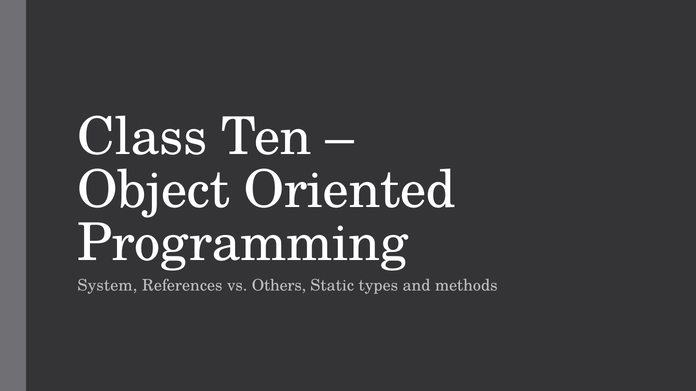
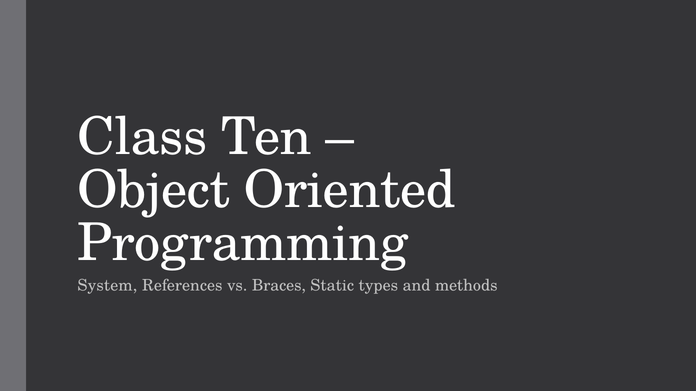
Others: Others -> Braces
